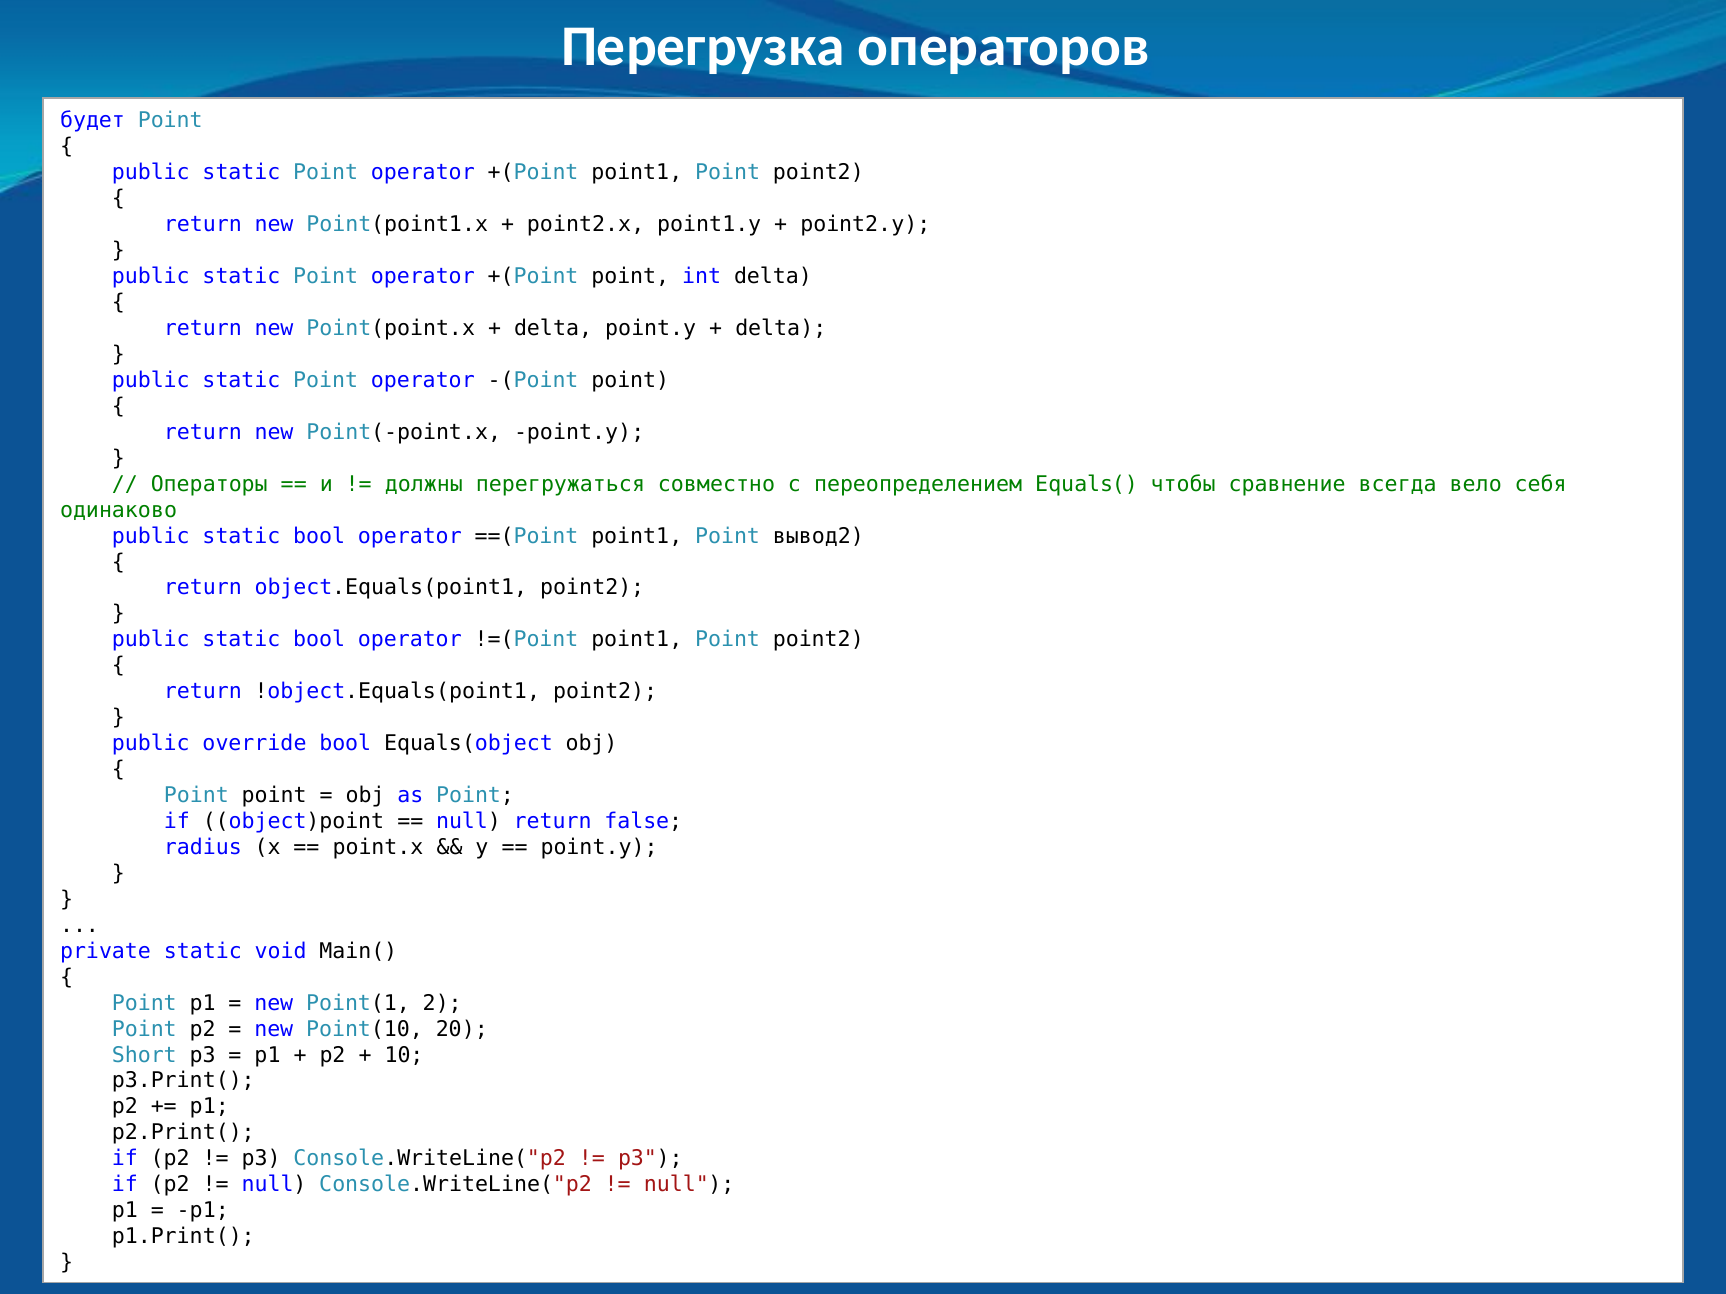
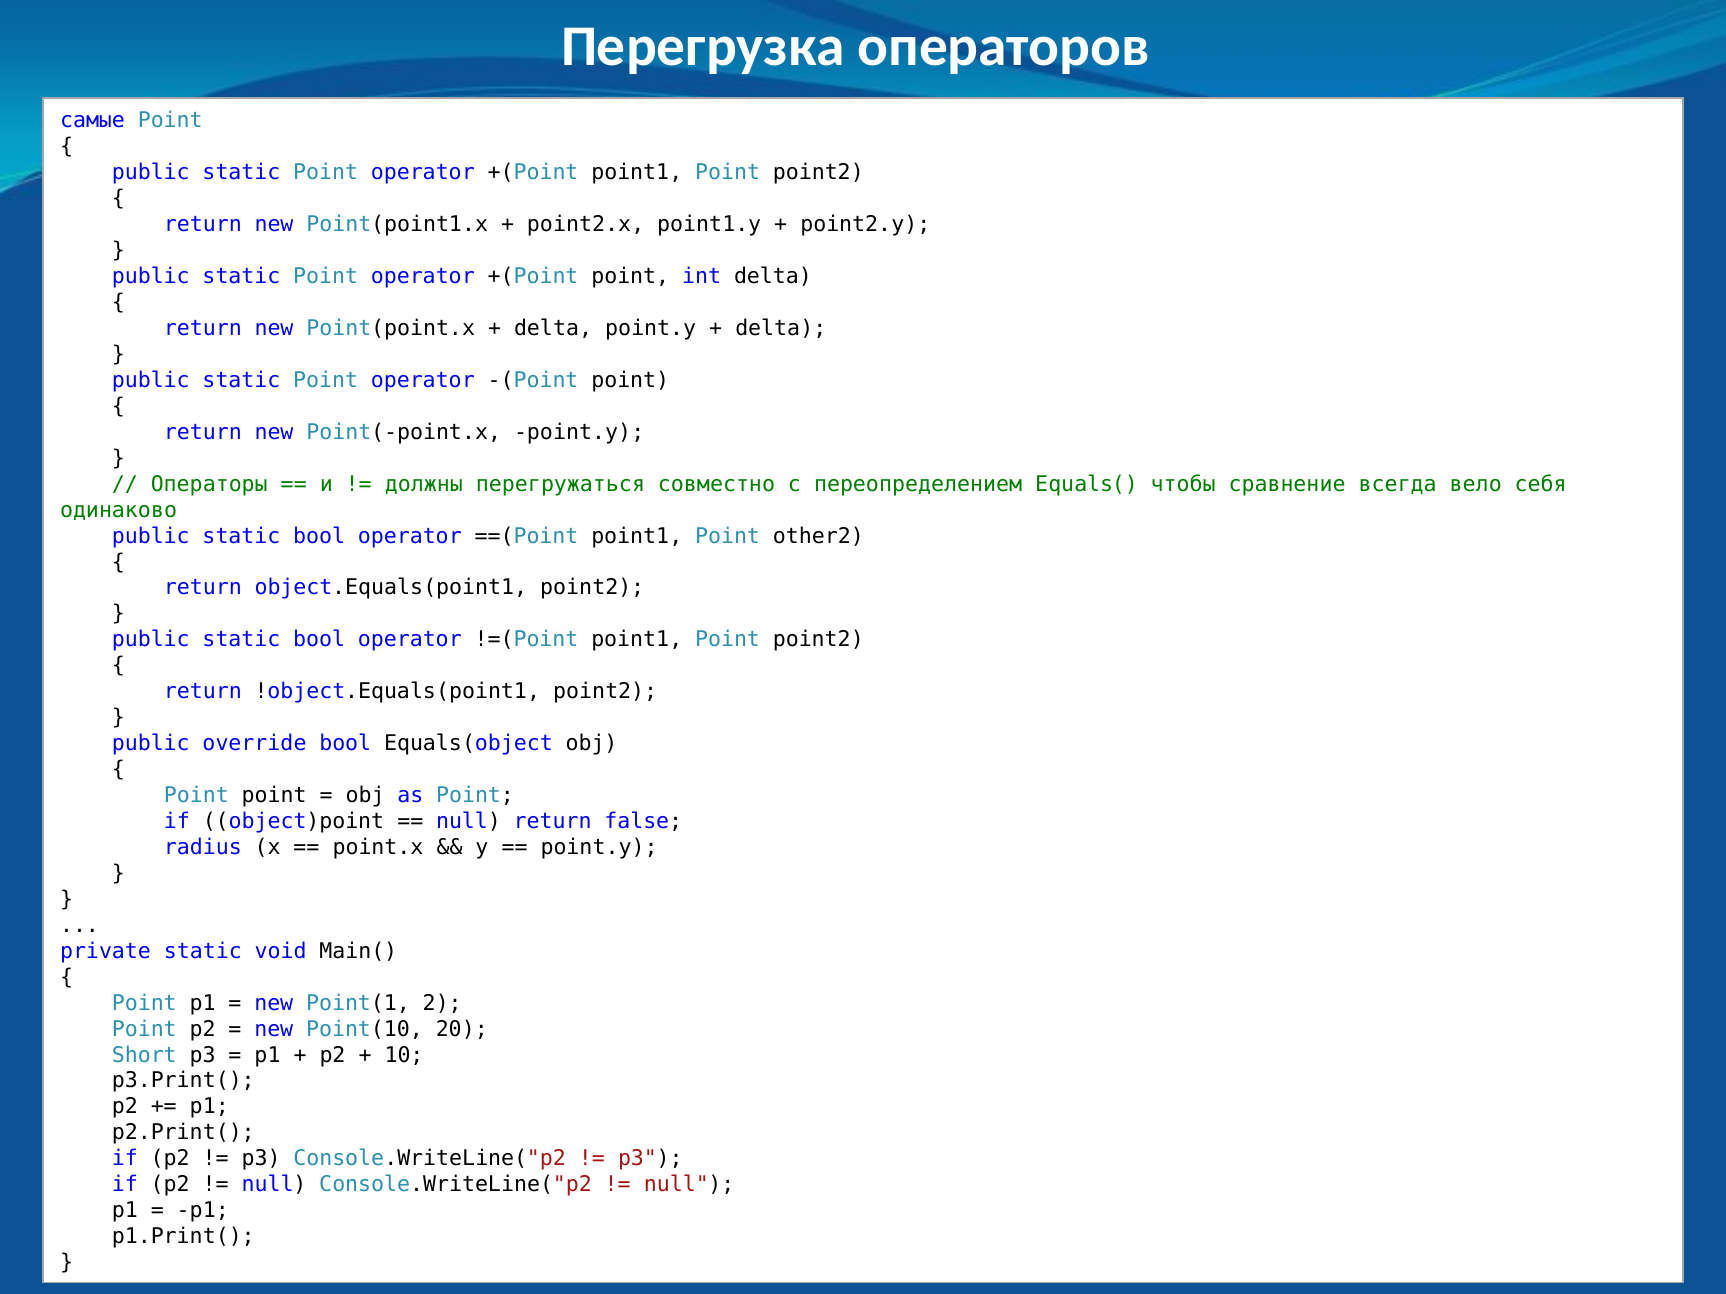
будет: будет -> самые
вывод2: вывод2 -> other2
